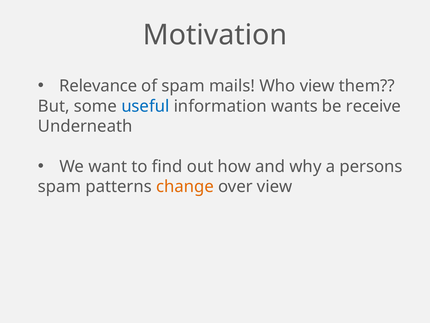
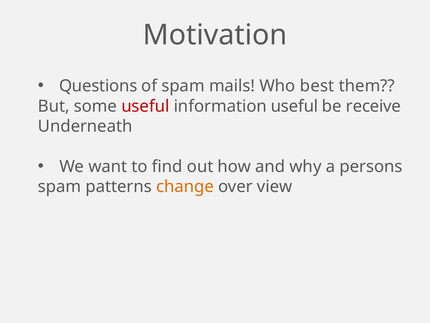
Relevance: Relevance -> Questions
Who view: view -> best
useful at (145, 106) colour: blue -> red
information wants: wants -> useful
